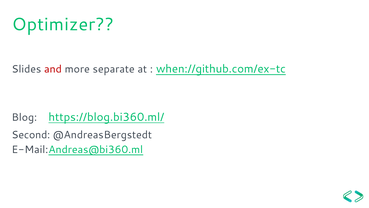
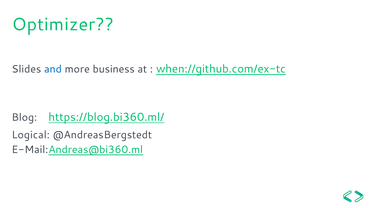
and colour: red -> blue
separate: separate -> business
Second: Second -> Logical
